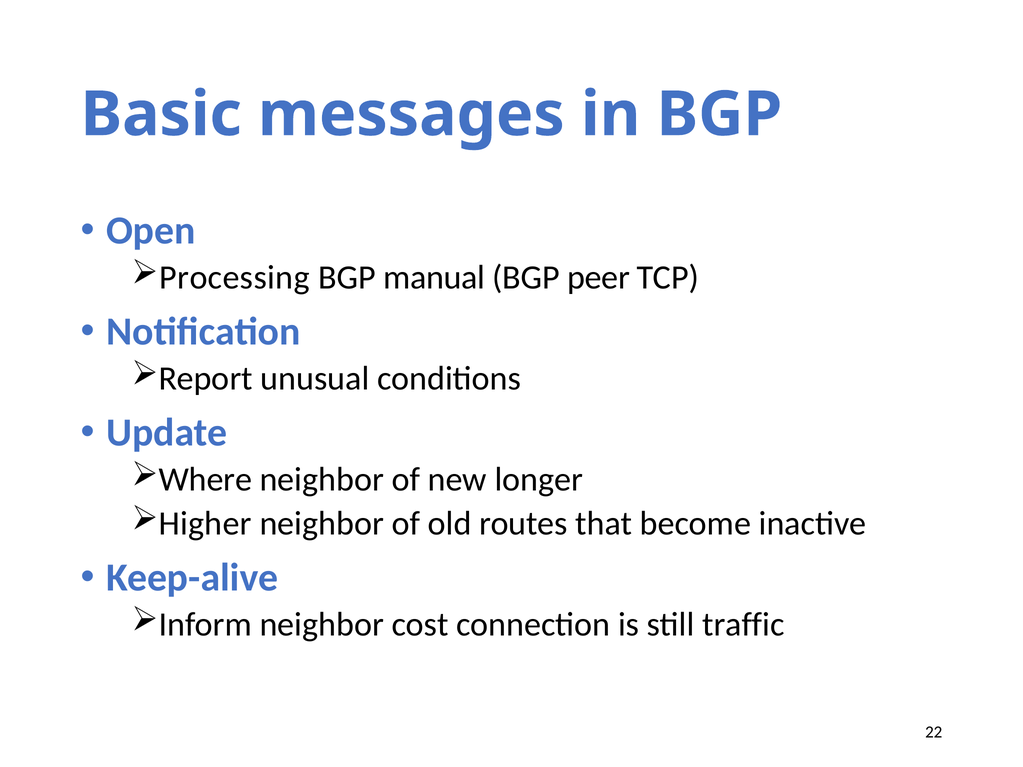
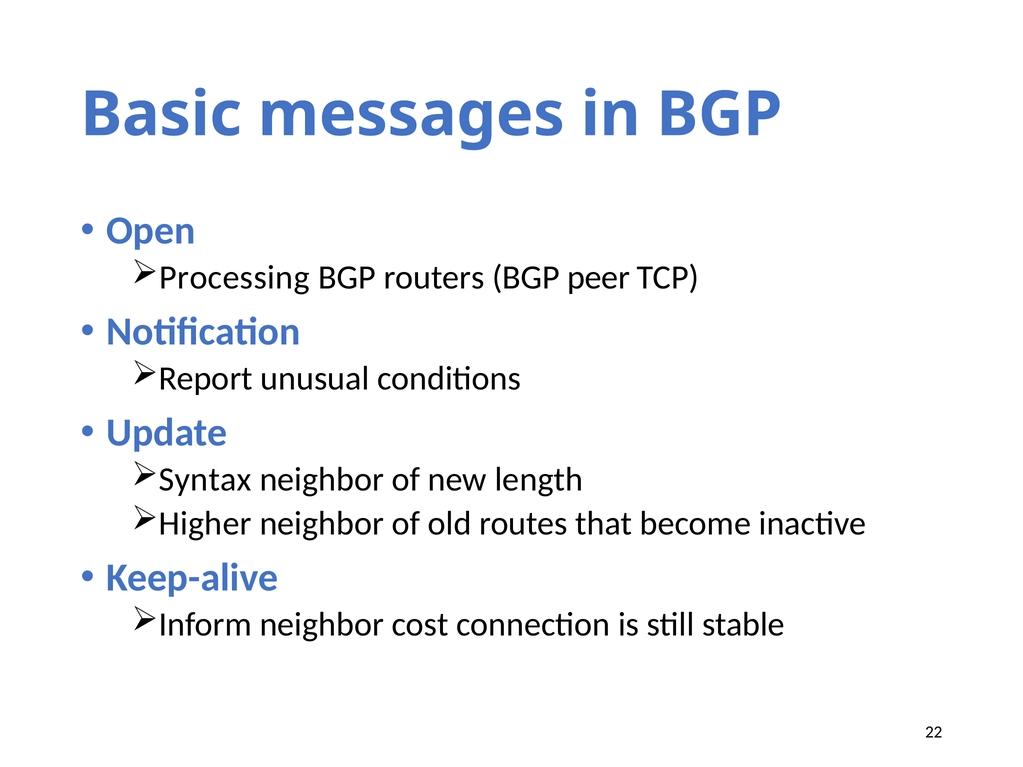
manual: manual -> routers
Where: Where -> Syntax
longer: longer -> length
traffic: traffic -> stable
